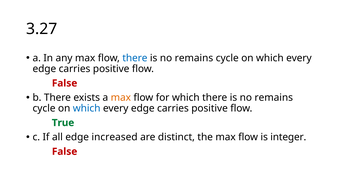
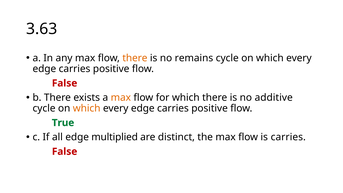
3.27: 3.27 -> 3.63
there at (135, 58) colour: blue -> orange
remains at (274, 98): remains -> additive
which at (87, 108) colour: blue -> orange
increased: increased -> multiplied
is integer: integer -> carries
